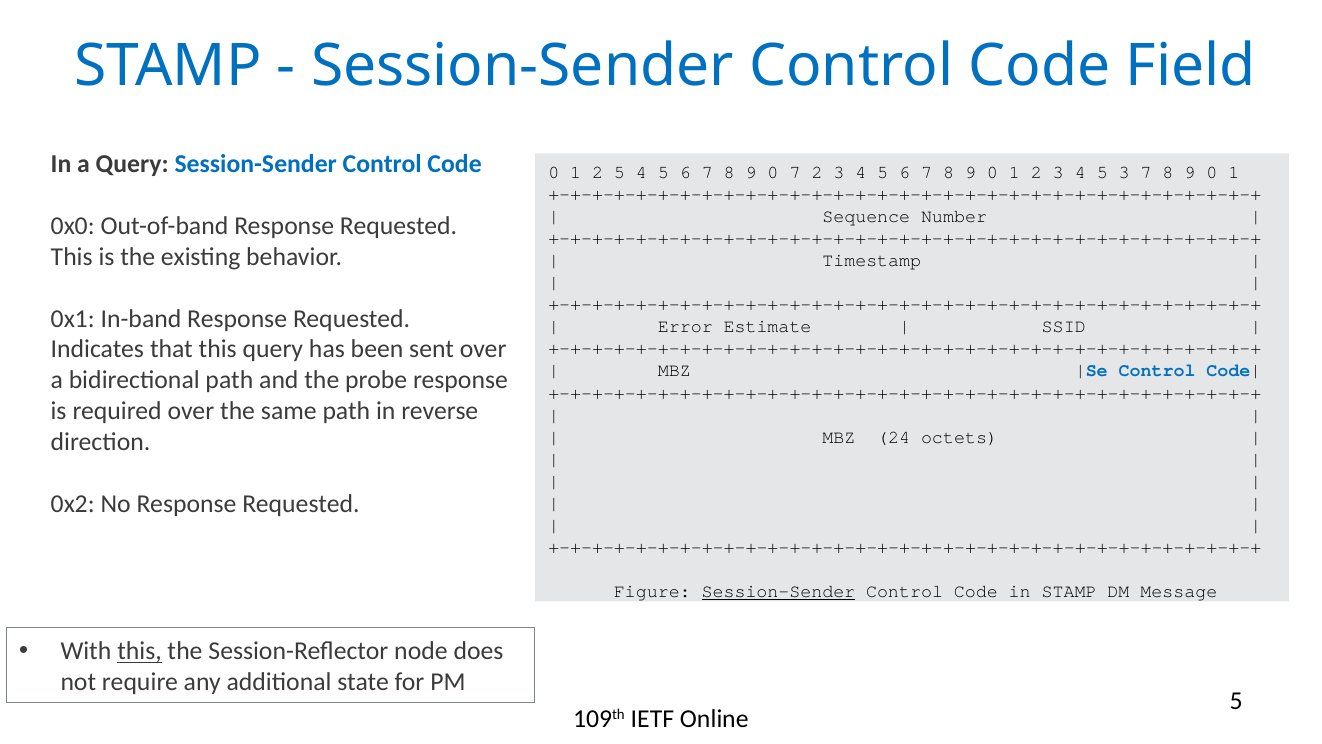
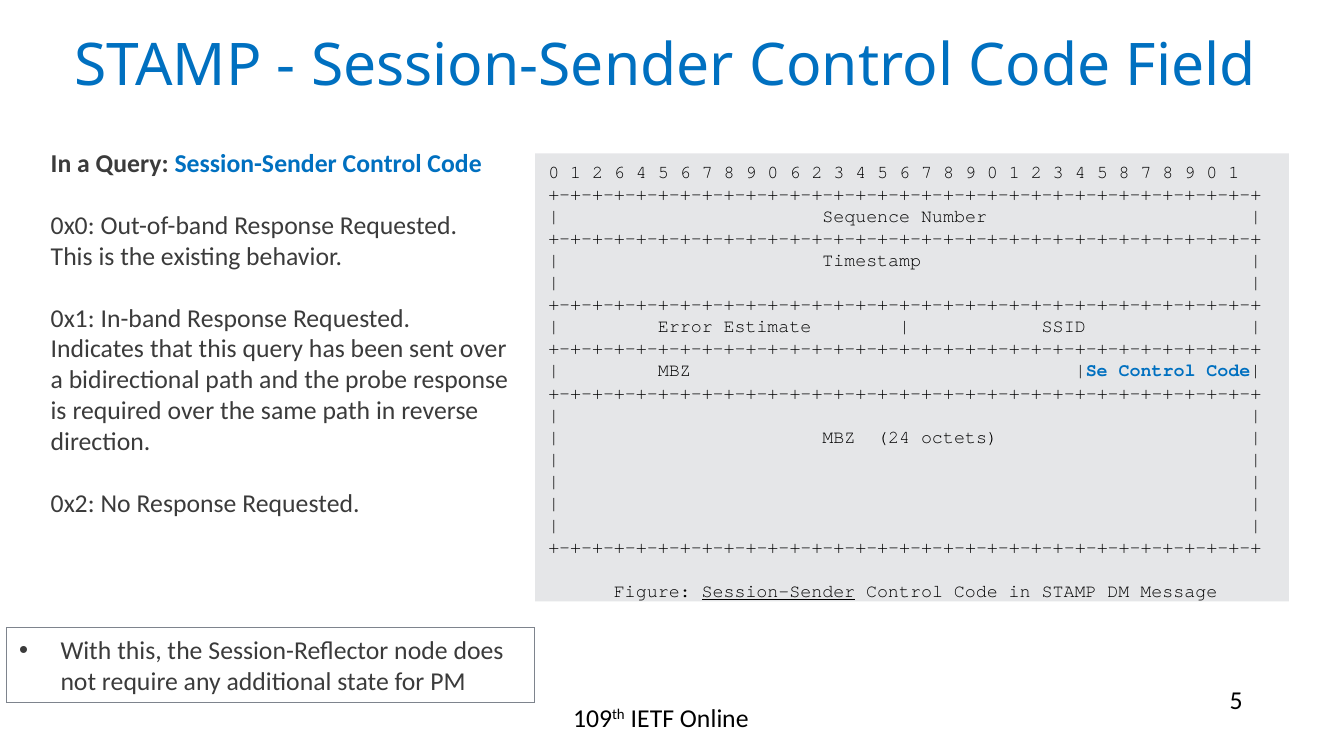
2 5: 5 -> 6
0 7: 7 -> 6
5 3: 3 -> 8
this at (140, 651) underline: present -> none
